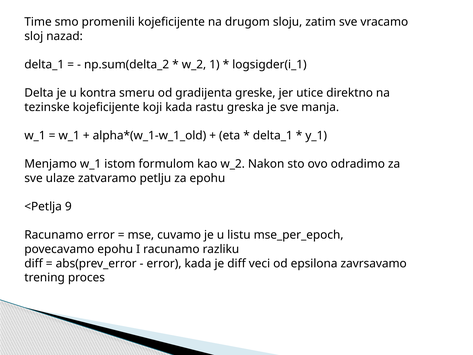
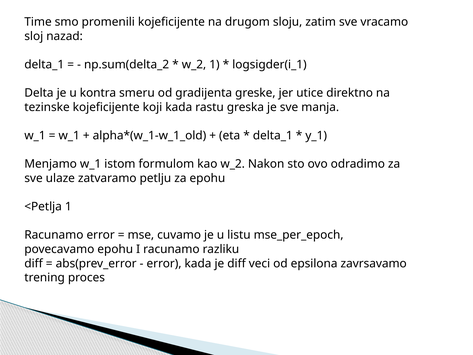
<Petlja 9: 9 -> 1
